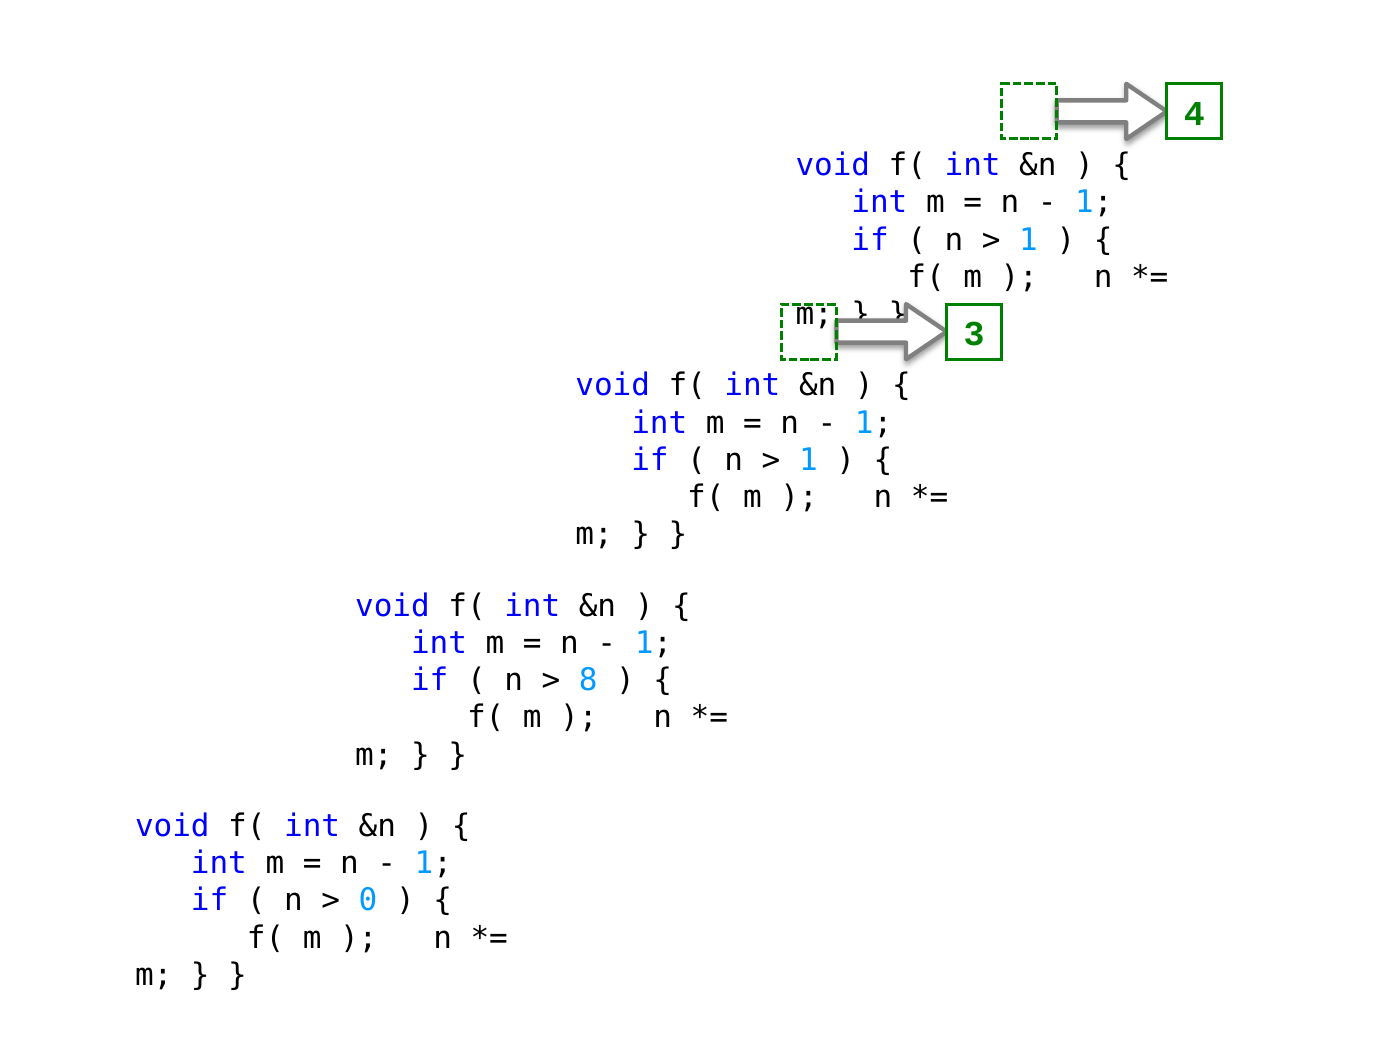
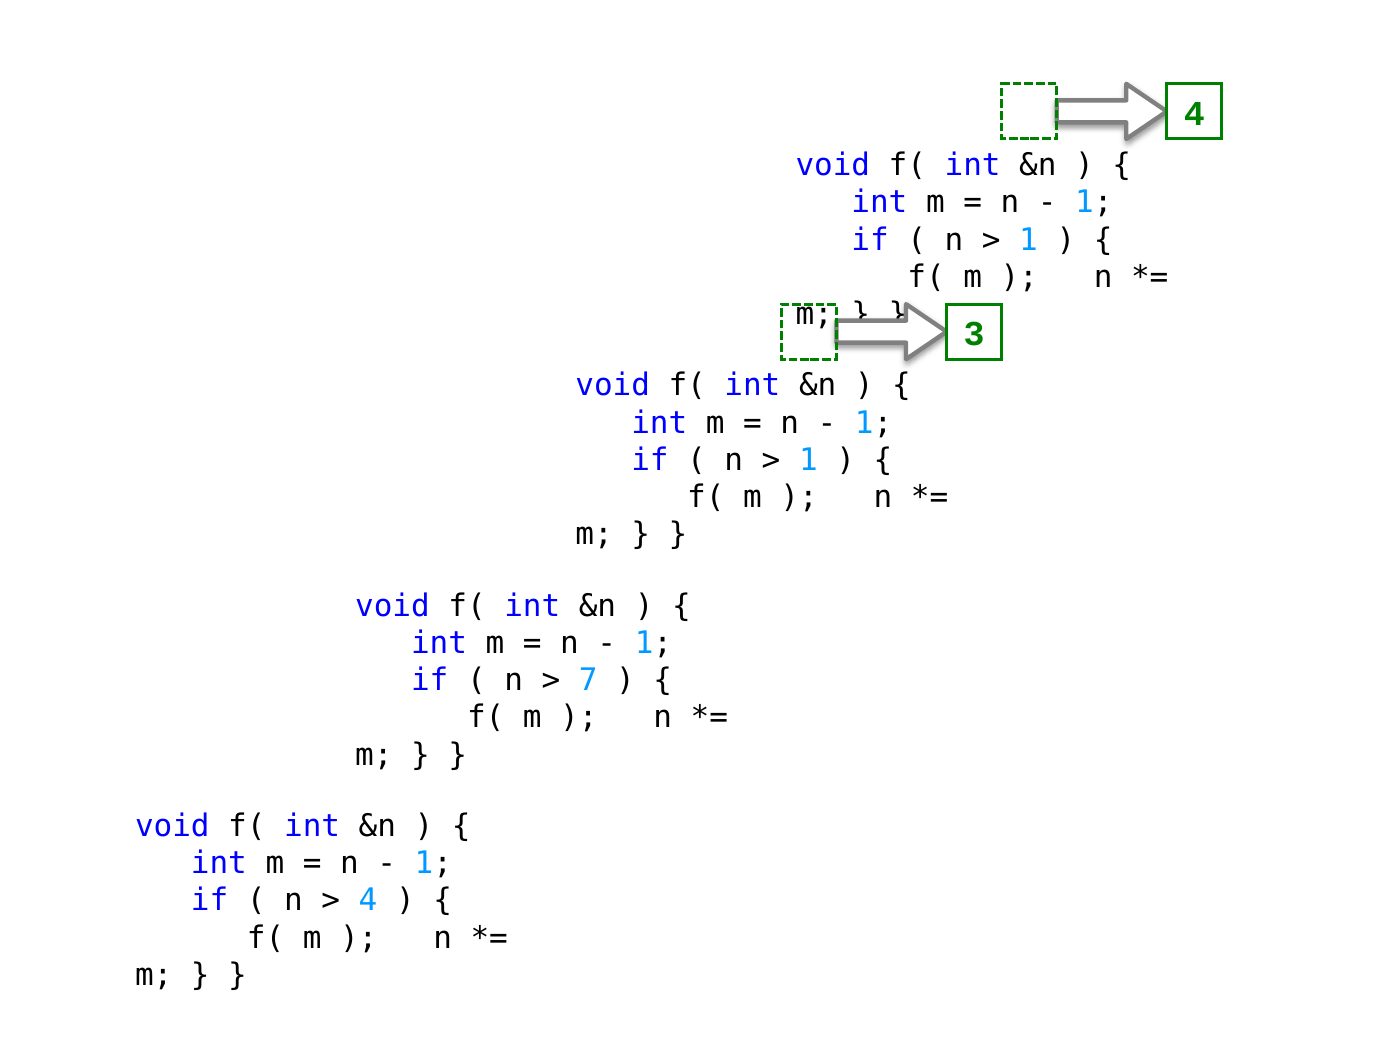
8: 8 -> 7
0 at (368, 900): 0 -> 4
